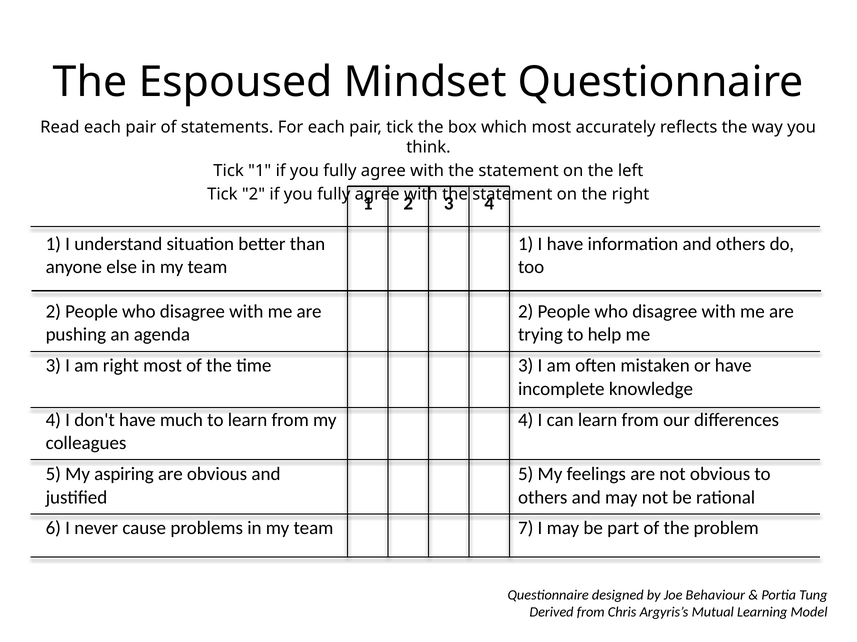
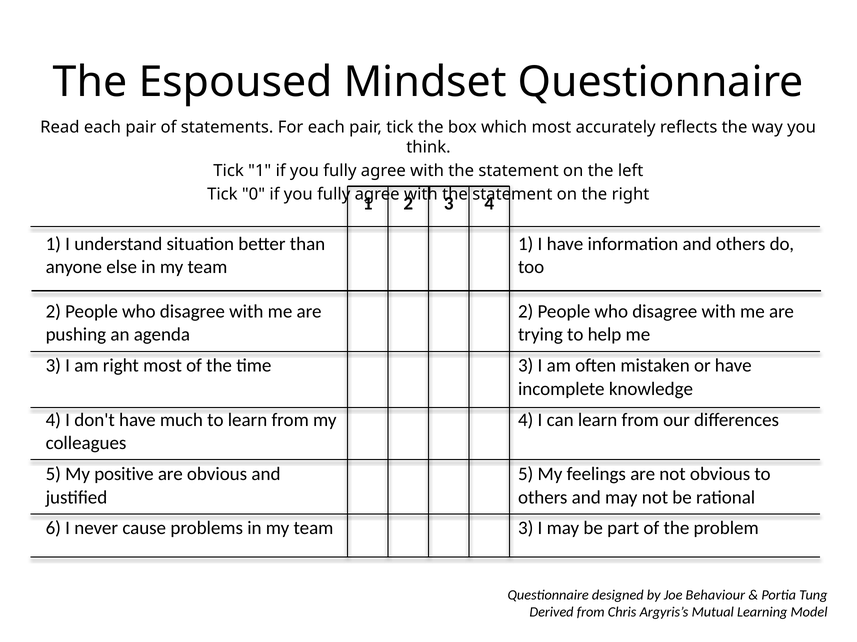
Tick 2: 2 -> 0
aspiring: aspiring -> positive
team 7: 7 -> 3
